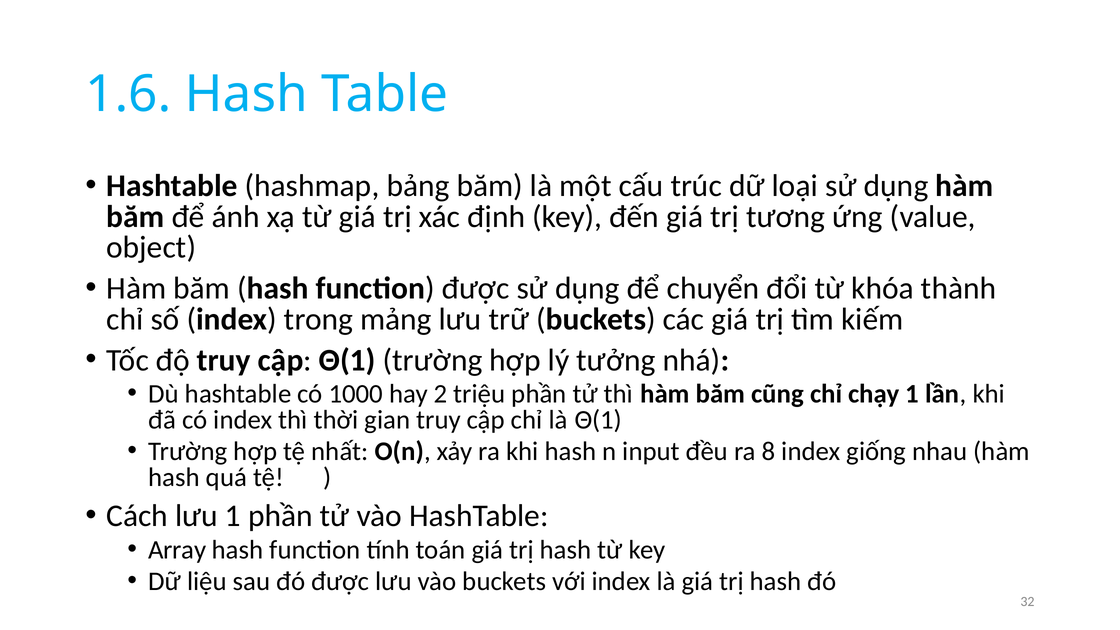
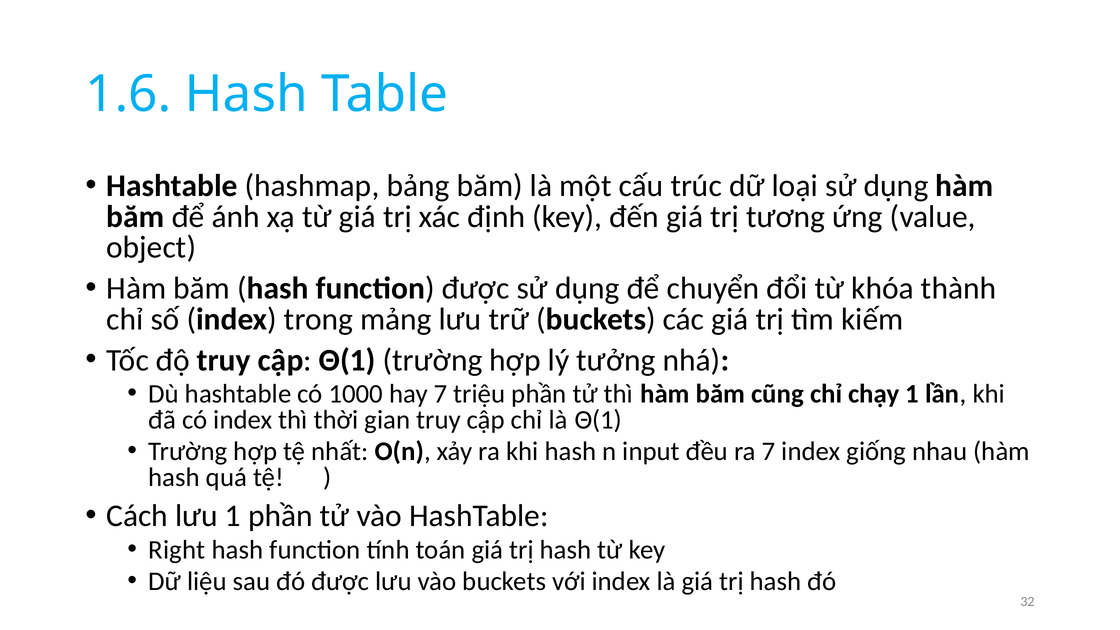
hay 2: 2 -> 7
ra 8: 8 -> 7
Array: Array -> Right
